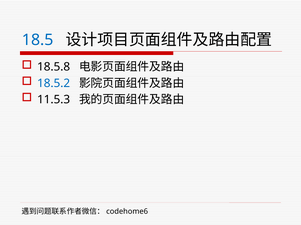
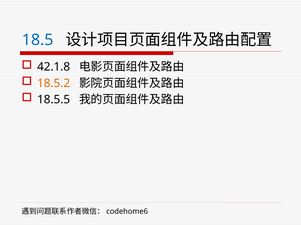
18.5.8: 18.5.8 -> 42.1.8
18.5.2 colour: blue -> orange
11.5.3: 11.5.3 -> 18.5.5
